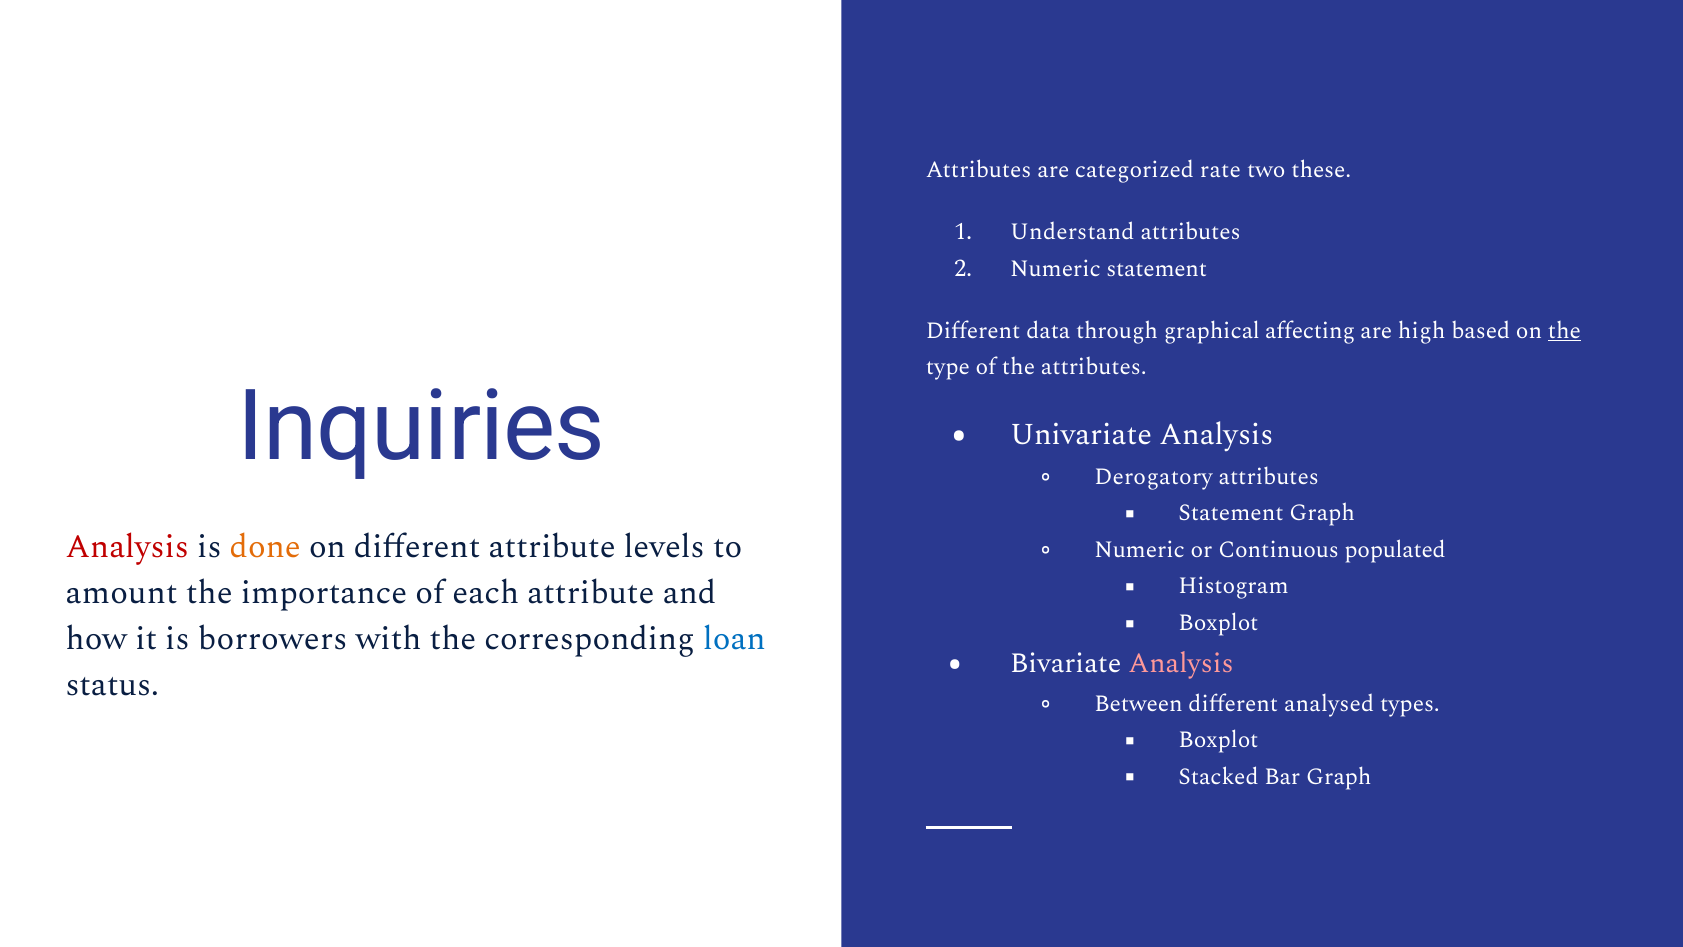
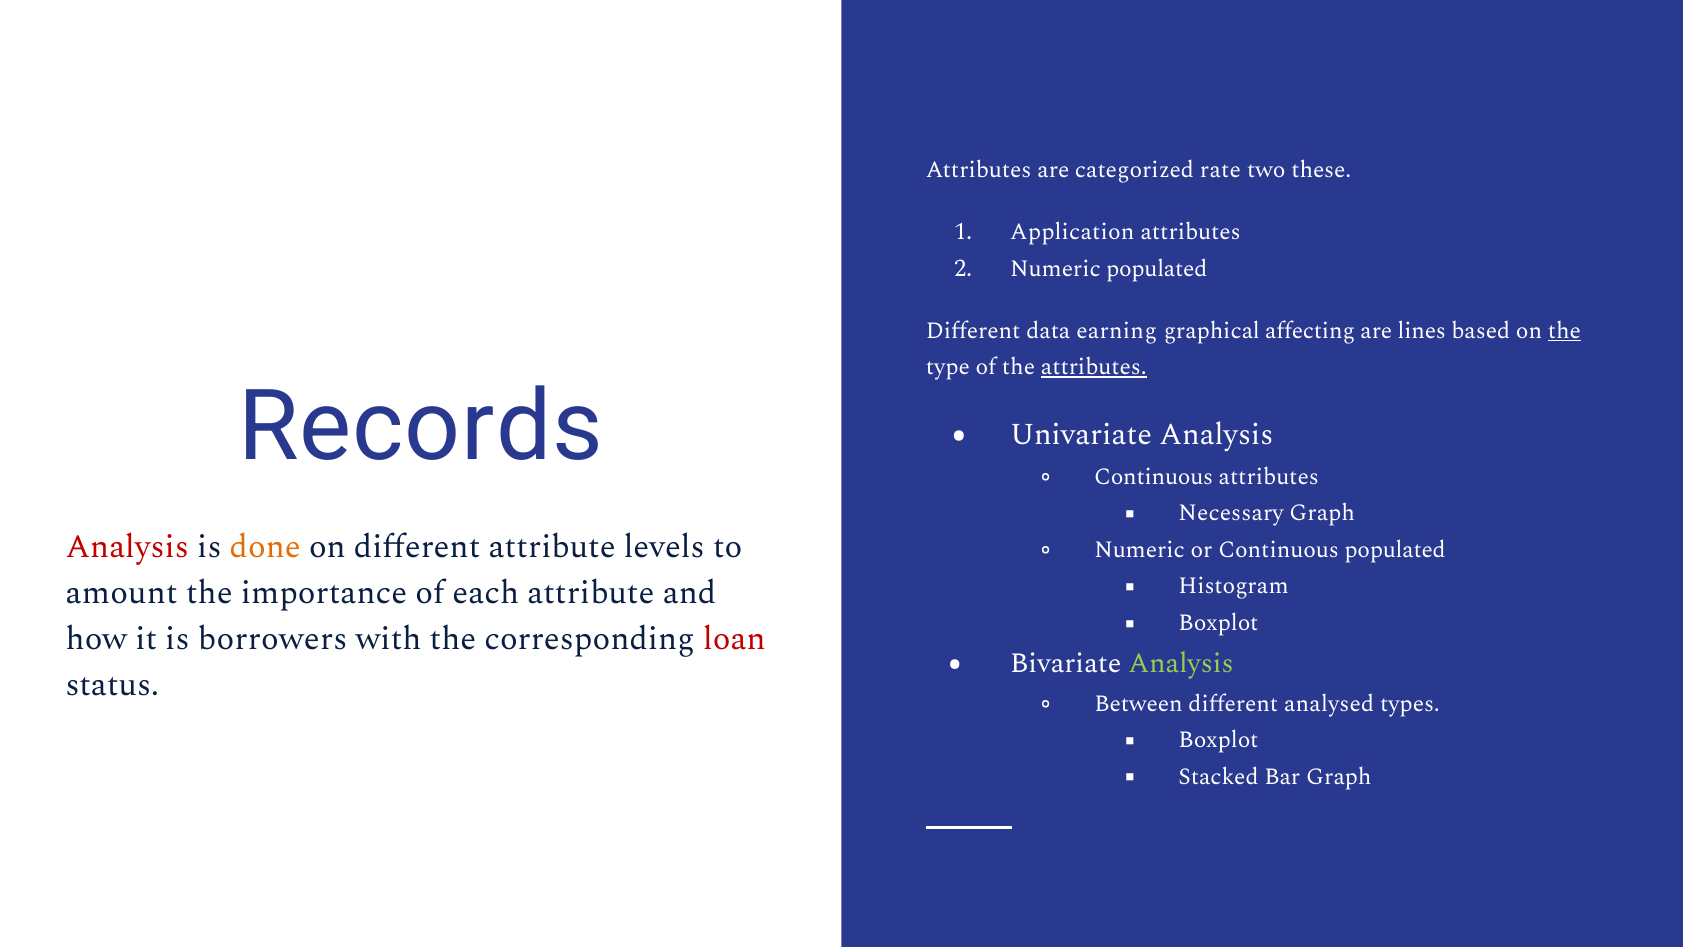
Understand: Understand -> Application
Numeric statement: statement -> populated
through: through -> earning
high: high -> lines
attributes at (1094, 367) underline: none -> present
Inquiries: Inquiries -> Records
Derogatory at (1153, 476): Derogatory -> Continuous
Statement at (1231, 513): Statement -> Necessary
loan colour: blue -> red
Analysis at (1181, 663) colour: pink -> light green
